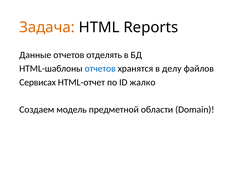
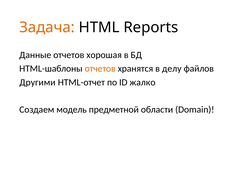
отделять: отделять -> хорошая
отчетов at (100, 69) colour: blue -> orange
Сервисах: Сервисах -> Другими
